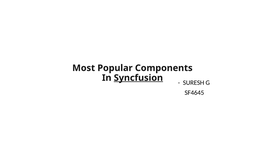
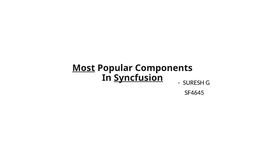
Most underline: none -> present
